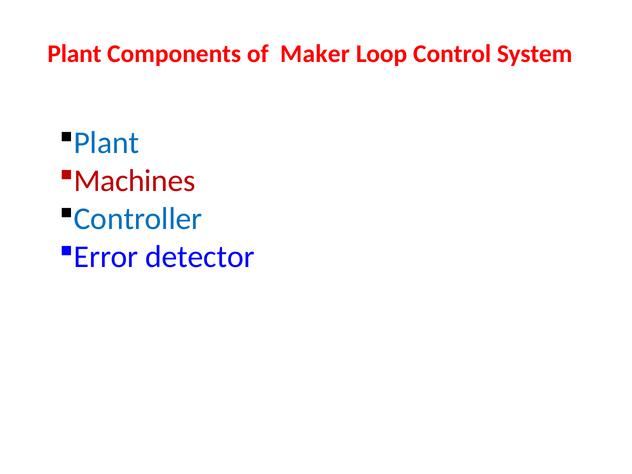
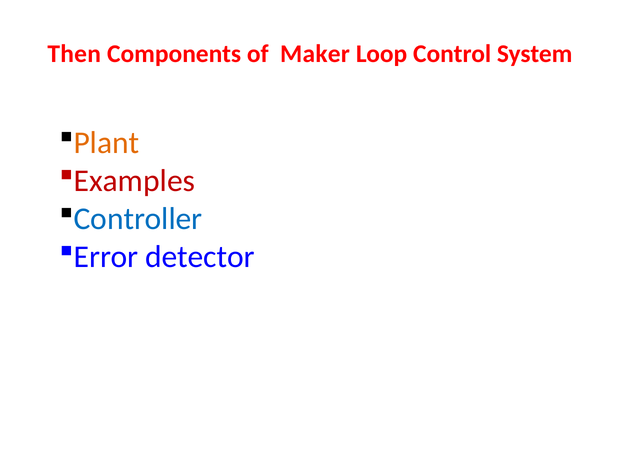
Plant at (74, 54): Plant -> Then
Plant at (106, 143) colour: blue -> orange
Machines: Machines -> Examples
